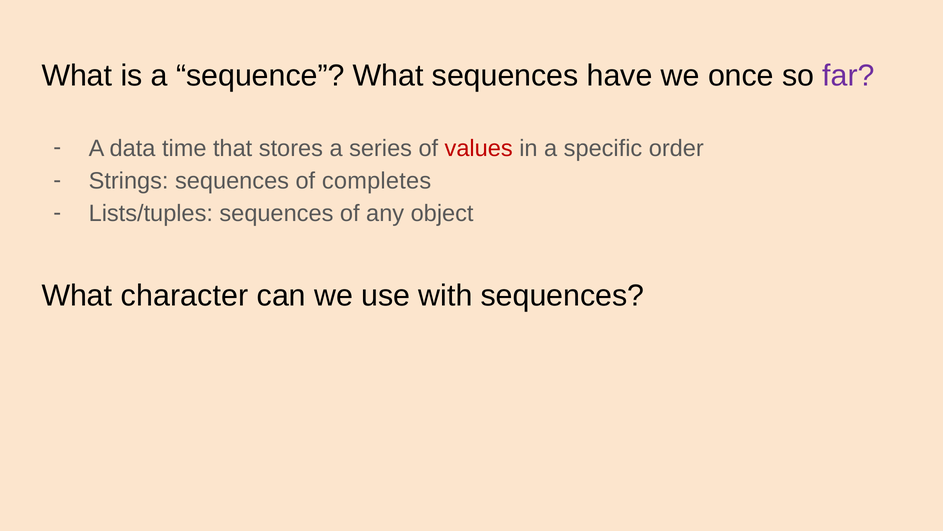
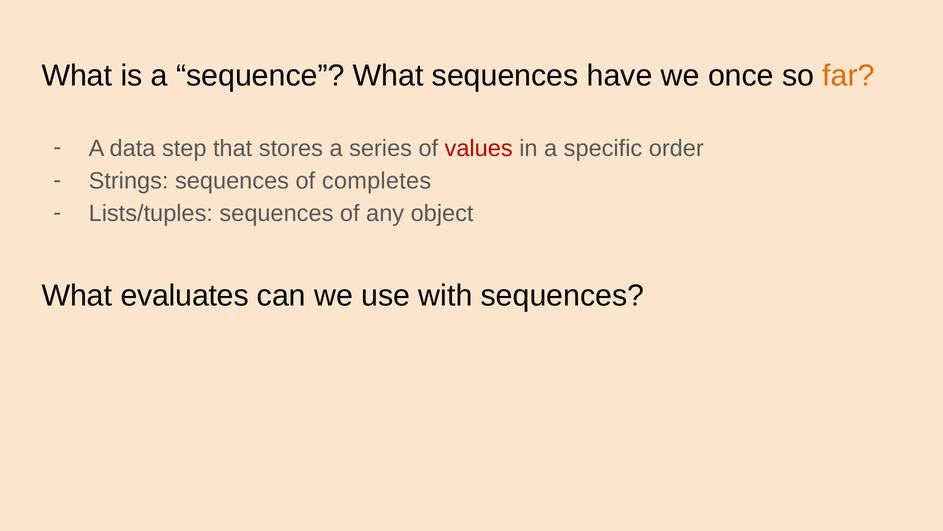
far colour: purple -> orange
time: time -> step
character: character -> evaluates
